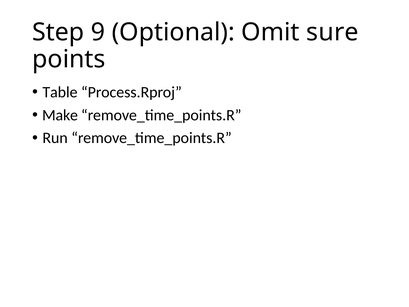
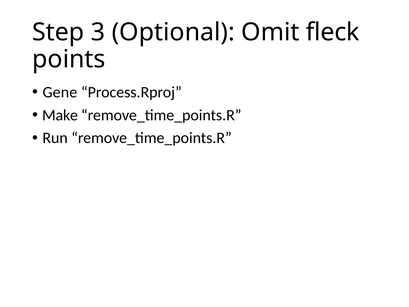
9: 9 -> 3
sure: sure -> fleck
Table: Table -> Gene
